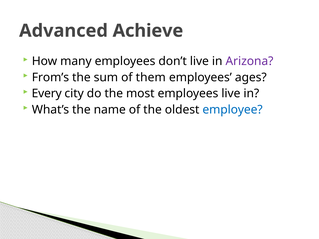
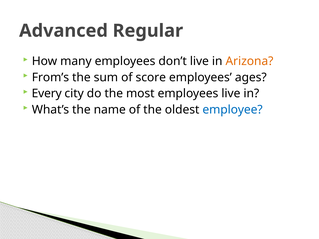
Achieve: Achieve -> Regular
Arizona colour: purple -> orange
them: them -> score
